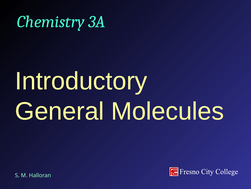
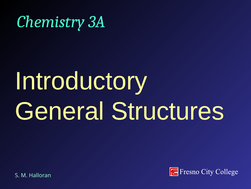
Molecules: Molecules -> Structures
